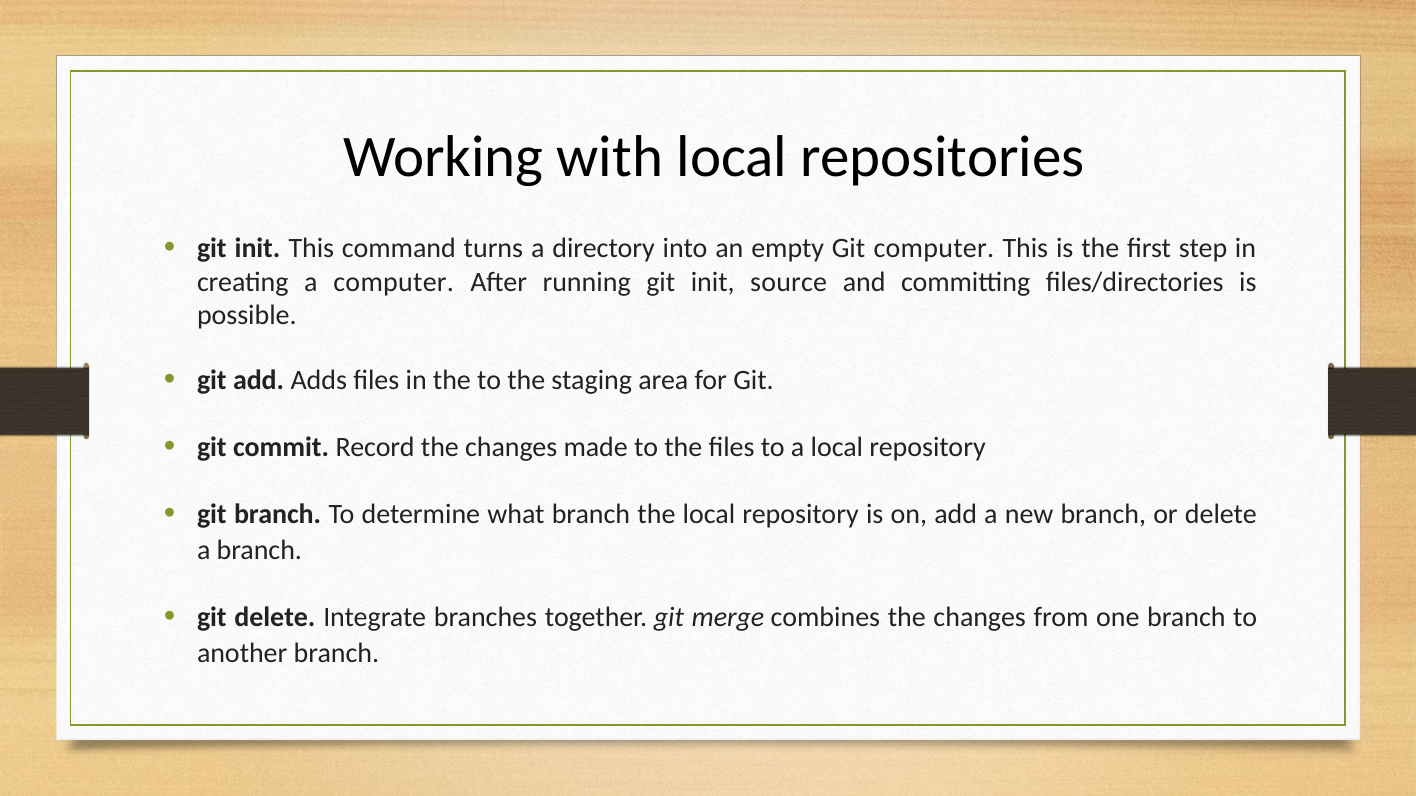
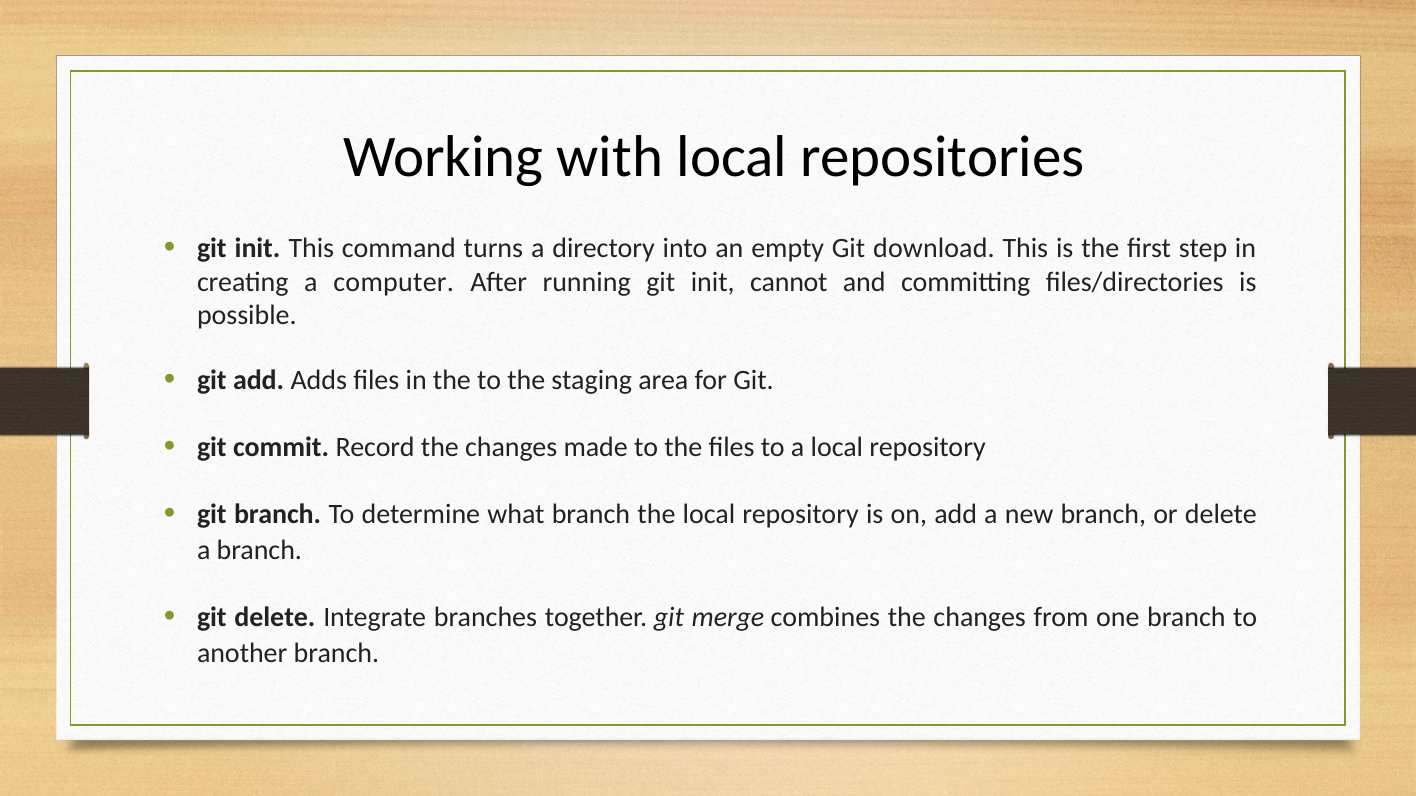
Git computer: computer -> download
source: source -> cannot
